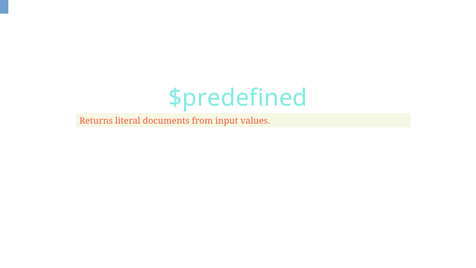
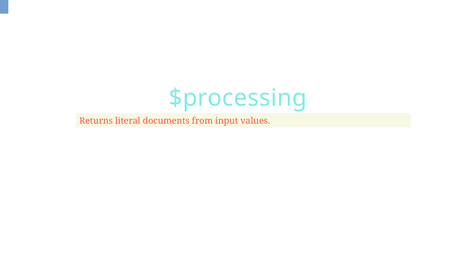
$predefined: $predefined -> $processing
